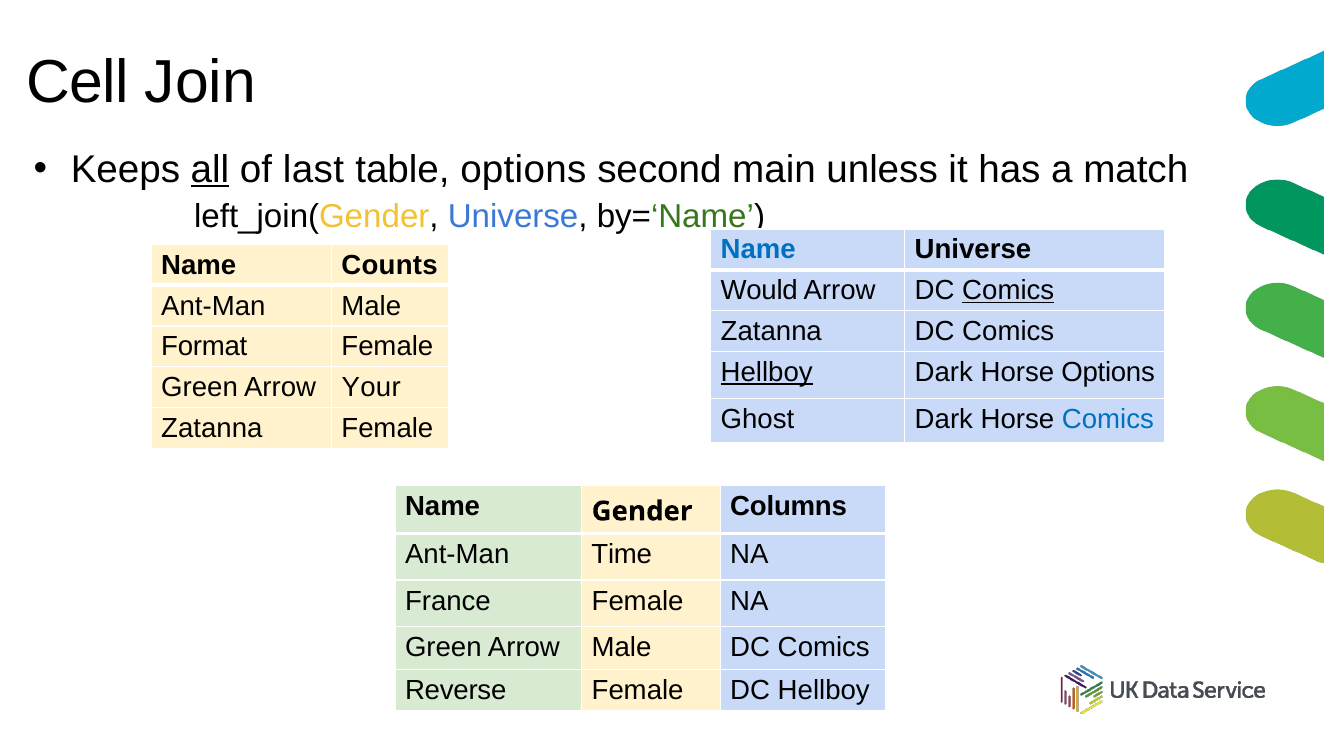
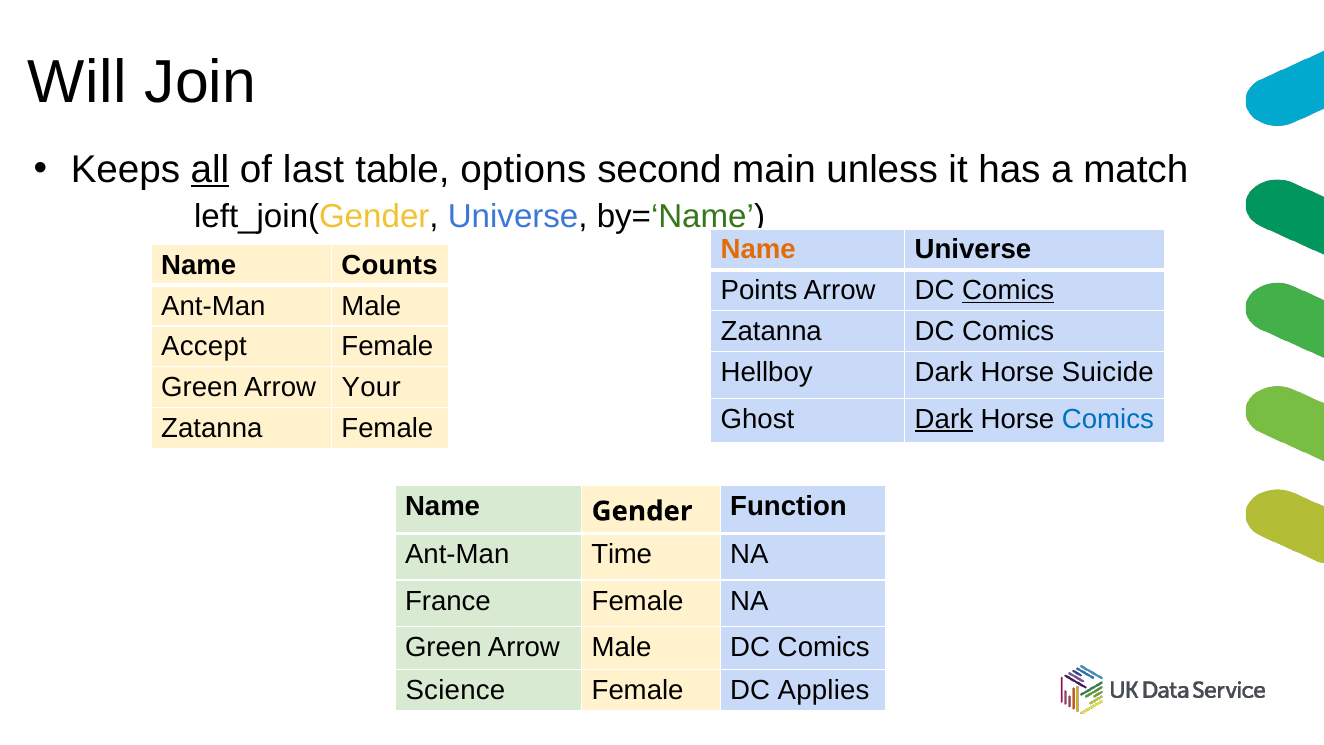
Cell: Cell -> Will
Name at (758, 250) colour: blue -> orange
Would: Would -> Points
Format: Format -> Accept
Hellboy at (767, 372) underline: present -> none
Horse Options: Options -> Suicide
Dark at (944, 419) underline: none -> present
Columns: Columns -> Function
Reverse: Reverse -> Science
DC Hellboy: Hellboy -> Applies
